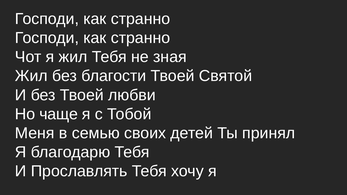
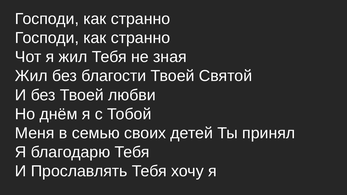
чаще: чаще -> днём
